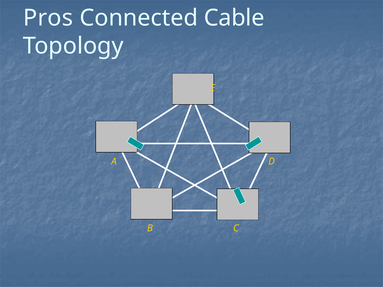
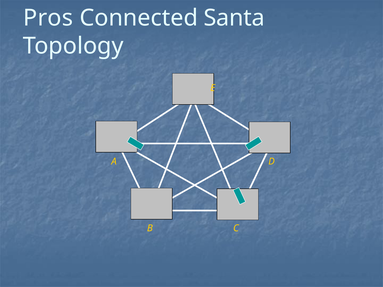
Cable: Cable -> Santa
